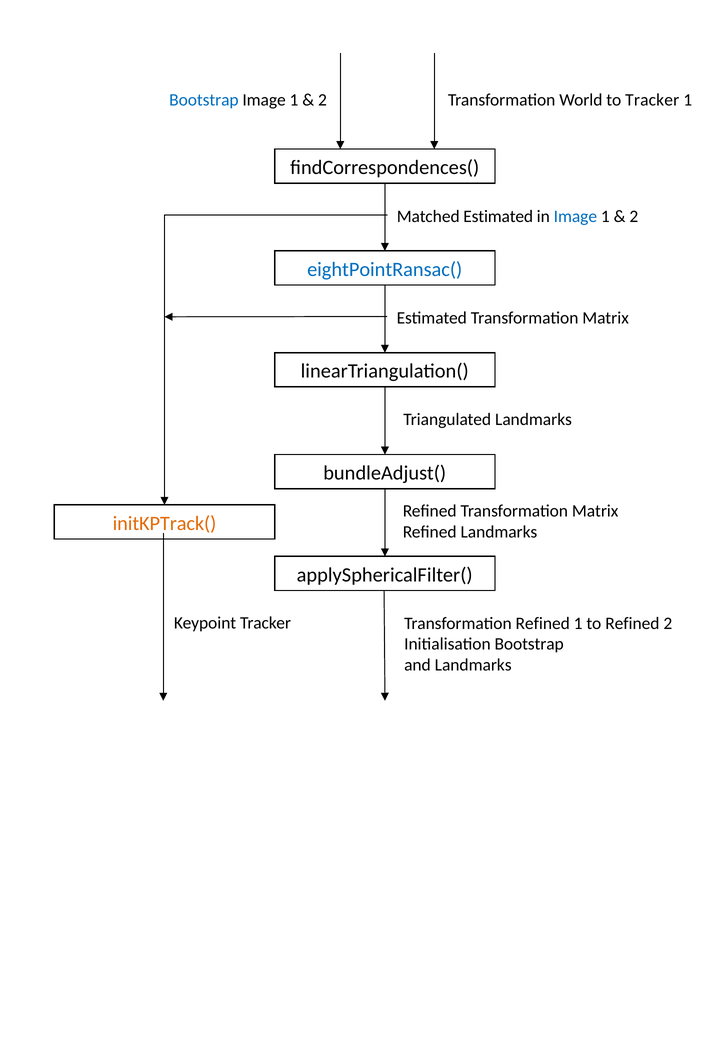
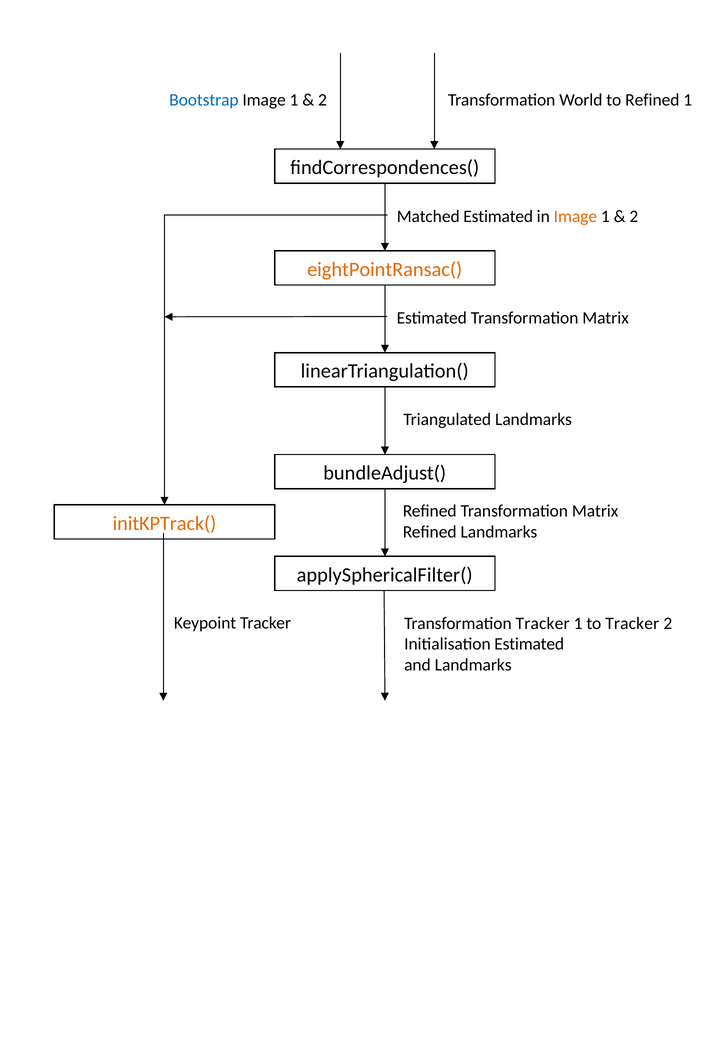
to Tracker: Tracker -> Refined
Image at (575, 216) colour: blue -> orange
eightPointRansac( colour: blue -> orange
Transformation Refined: Refined -> Tracker
to Refined: Refined -> Tracker
Initialisation Bootstrap: Bootstrap -> Estimated
